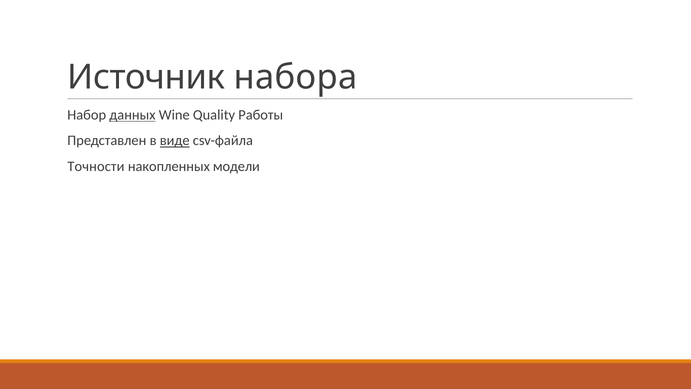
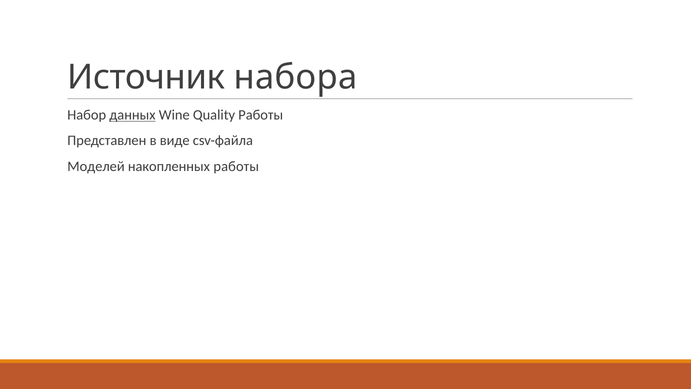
виде underline: present -> none
Точности: Точности -> Моделей
накопленных модели: модели -> работы
